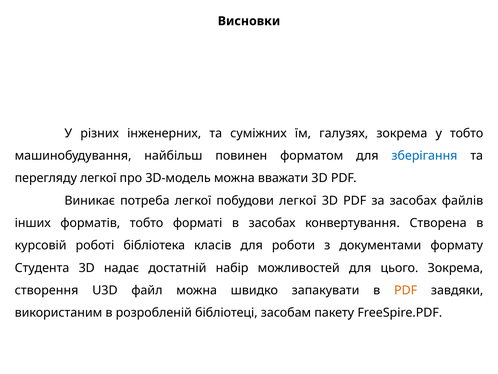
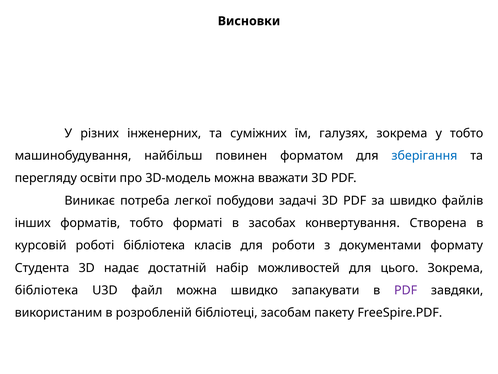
перегляду легкої: легкої -> освіти
побудови легкої: легкої -> задачі
за засобах: засобах -> швидко
створення at (47, 290): створення -> бібліотека
PDF at (406, 290) colour: orange -> purple
